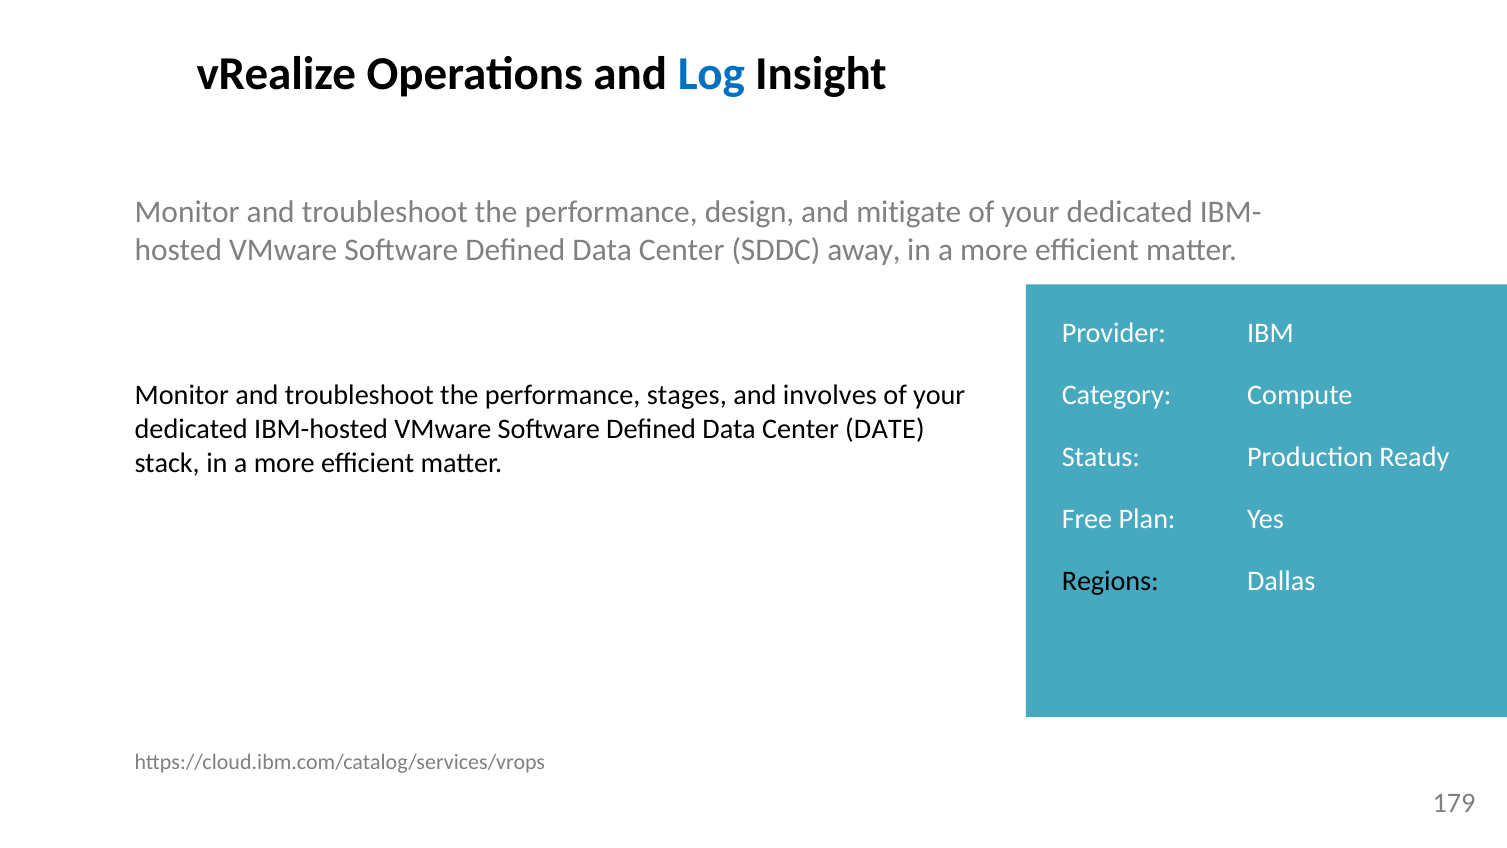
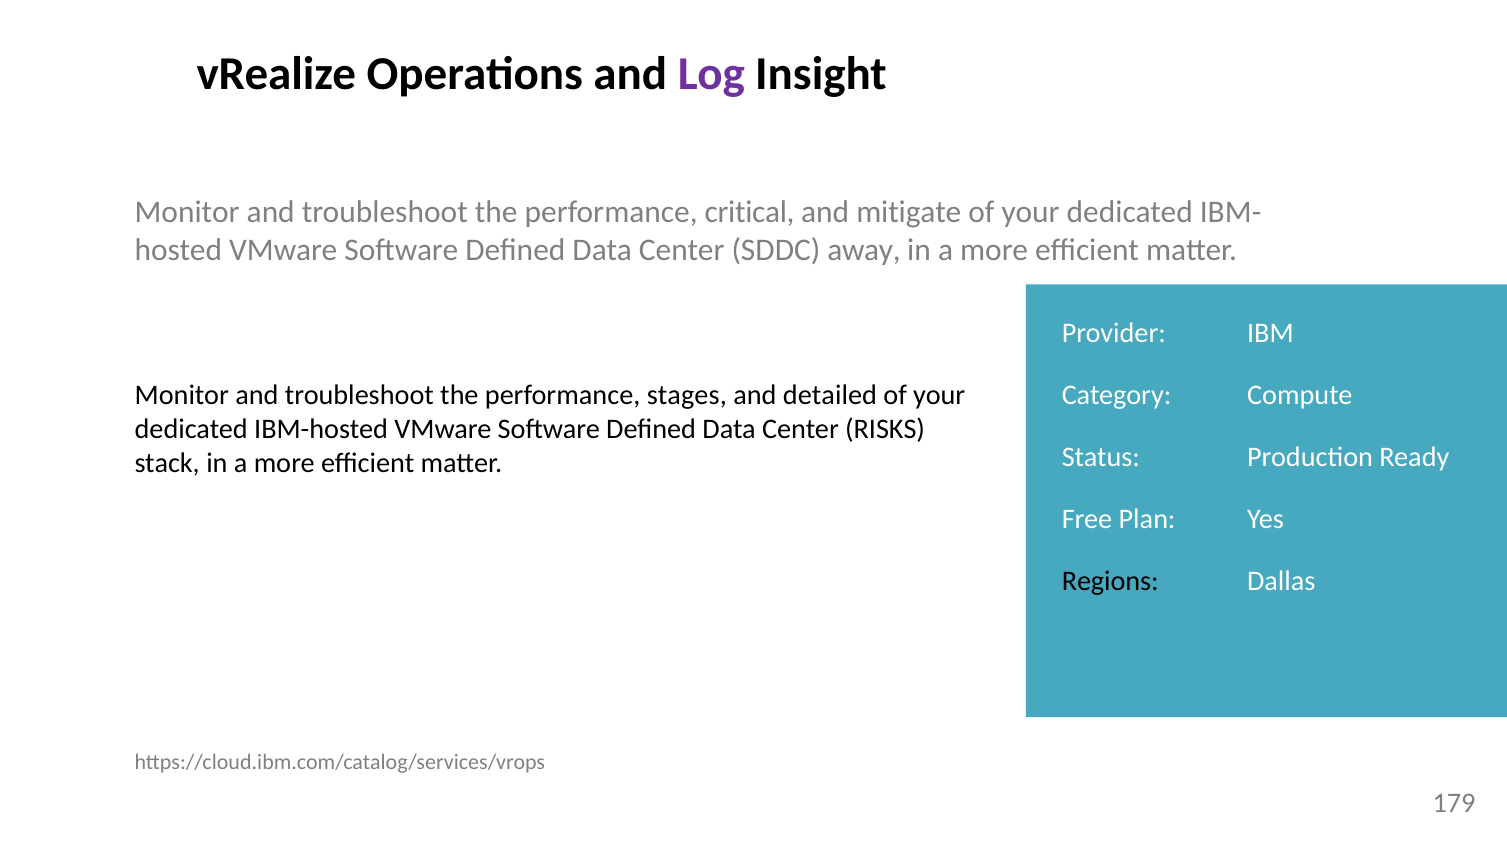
Log colour: blue -> purple
design: design -> critical
involves: involves -> detailed
DATE: DATE -> RISKS
